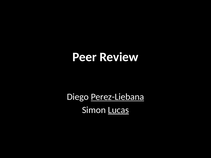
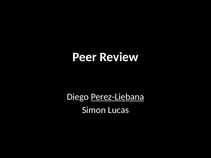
Lucas underline: present -> none
